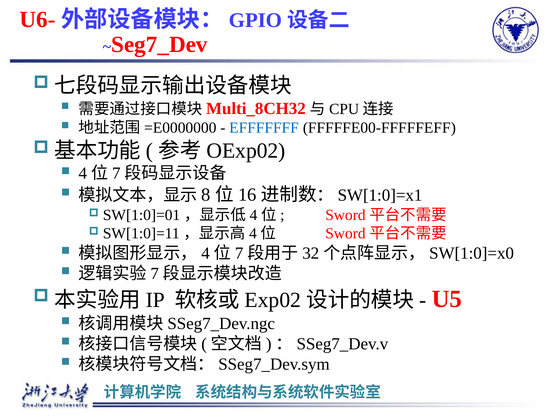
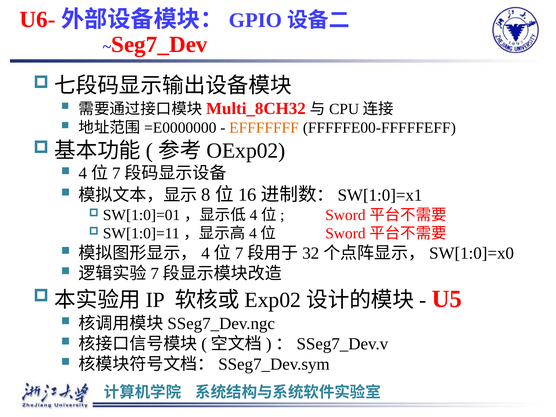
EFFFFFFF colour: blue -> orange
